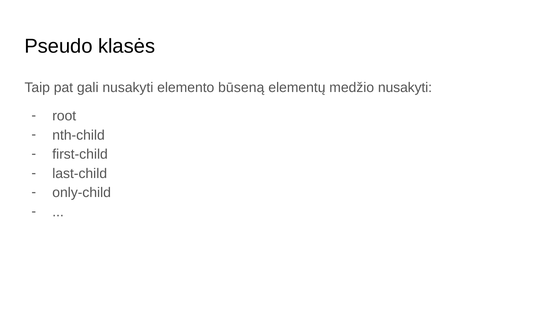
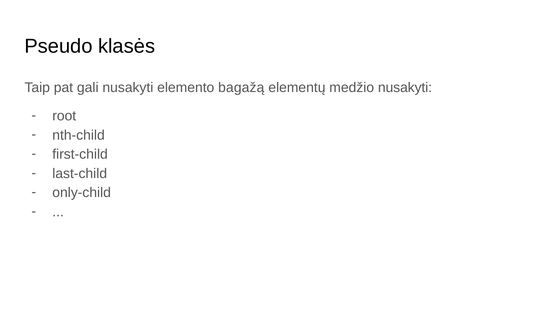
būseną: būseną -> bagažą
